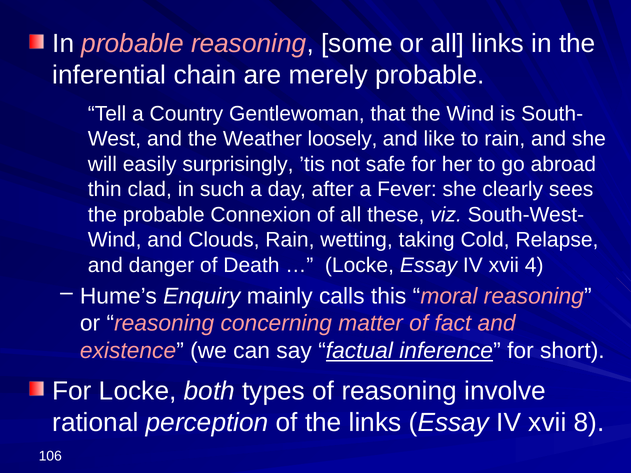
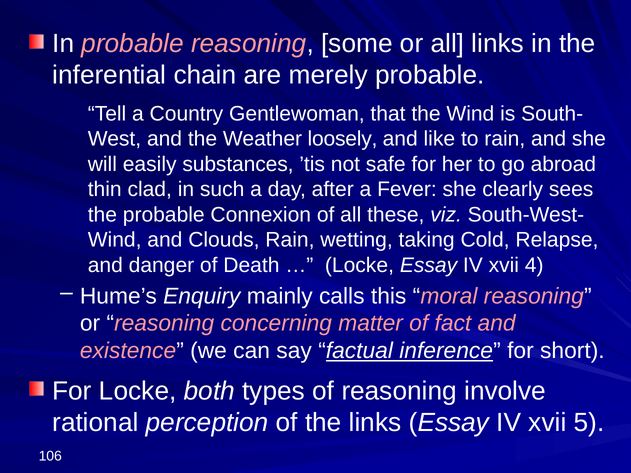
surprisingly: surprisingly -> substances
8: 8 -> 5
